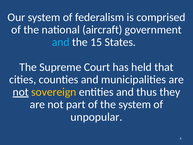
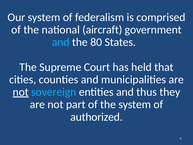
15: 15 -> 80
sovereign colour: yellow -> light blue
unpopular: unpopular -> authorized
